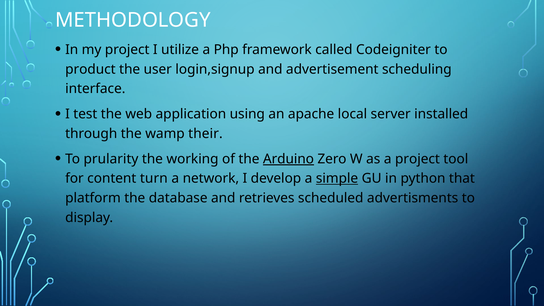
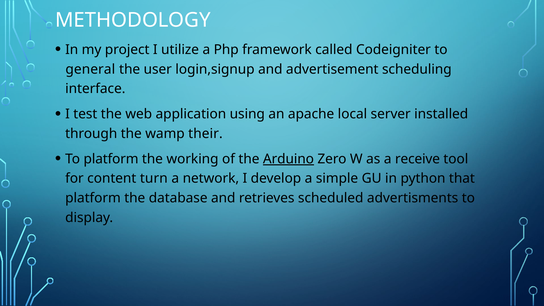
product: product -> general
To prularity: prularity -> platform
a project: project -> receive
simple underline: present -> none
